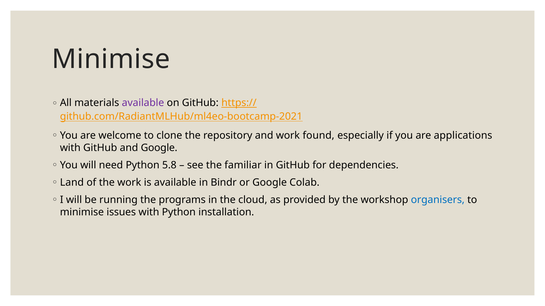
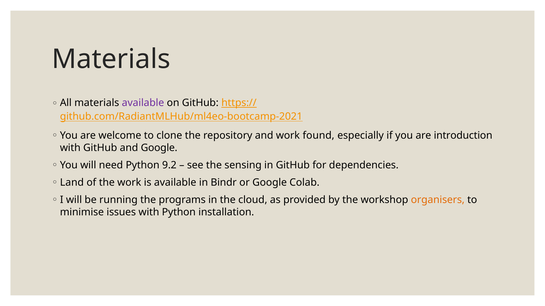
Minimise at (111, 59): Minimise -> Materials
applications: applications -> introduction
5.8: 5.8 -> 9.2
familiar: familiar -> sensing
organisers colour: blue -> orange
